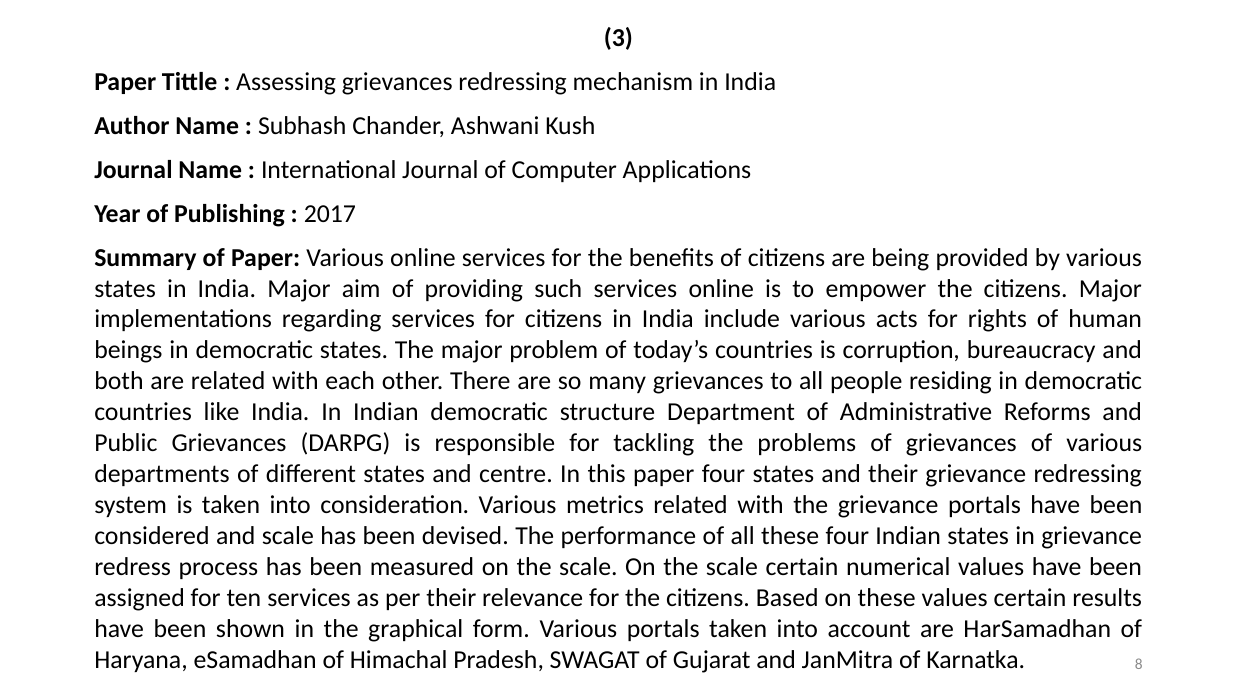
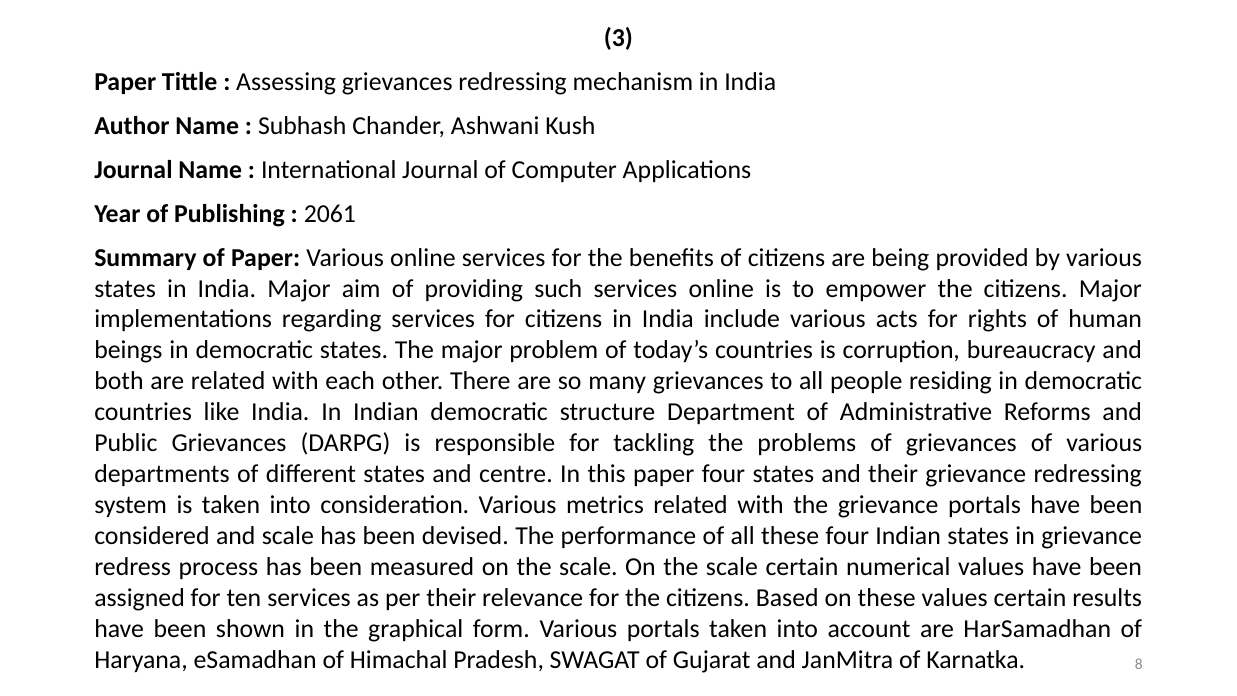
2017: 2017 -> 2061
